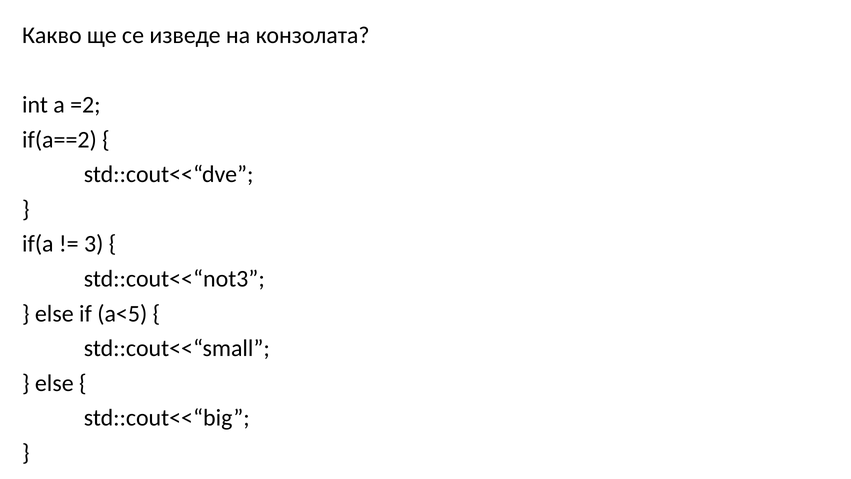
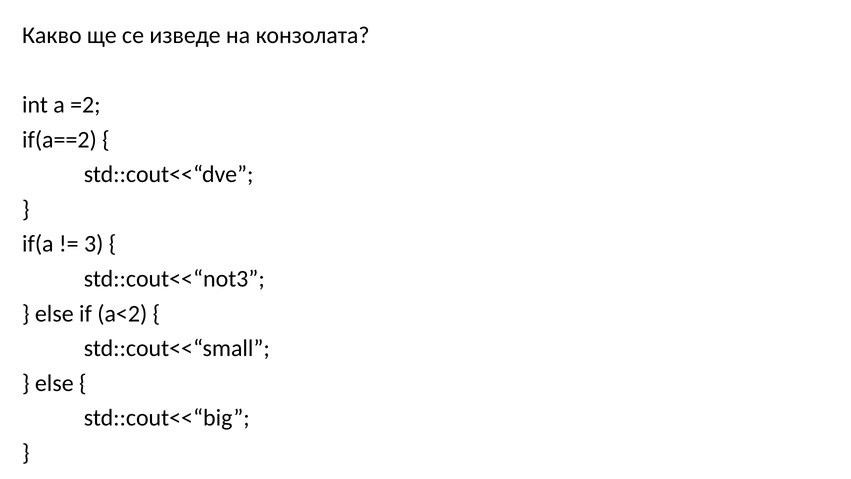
a<5: a<5 -> a<2
